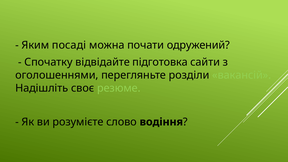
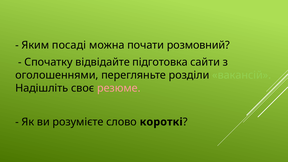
одружений: одружений -> розмовний
резюме colour: light green -> pink
водіння: водіння -> короткі
